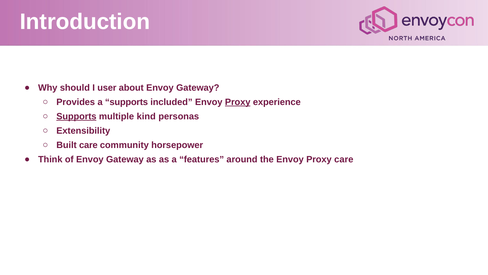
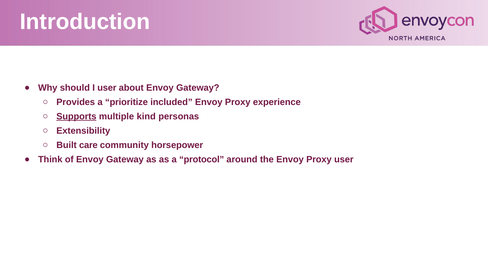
a supports: supports -> prioritize
Proxy at (238, 102) underline: present -> none
features: features -> protocol
Proxy care: care -> user
